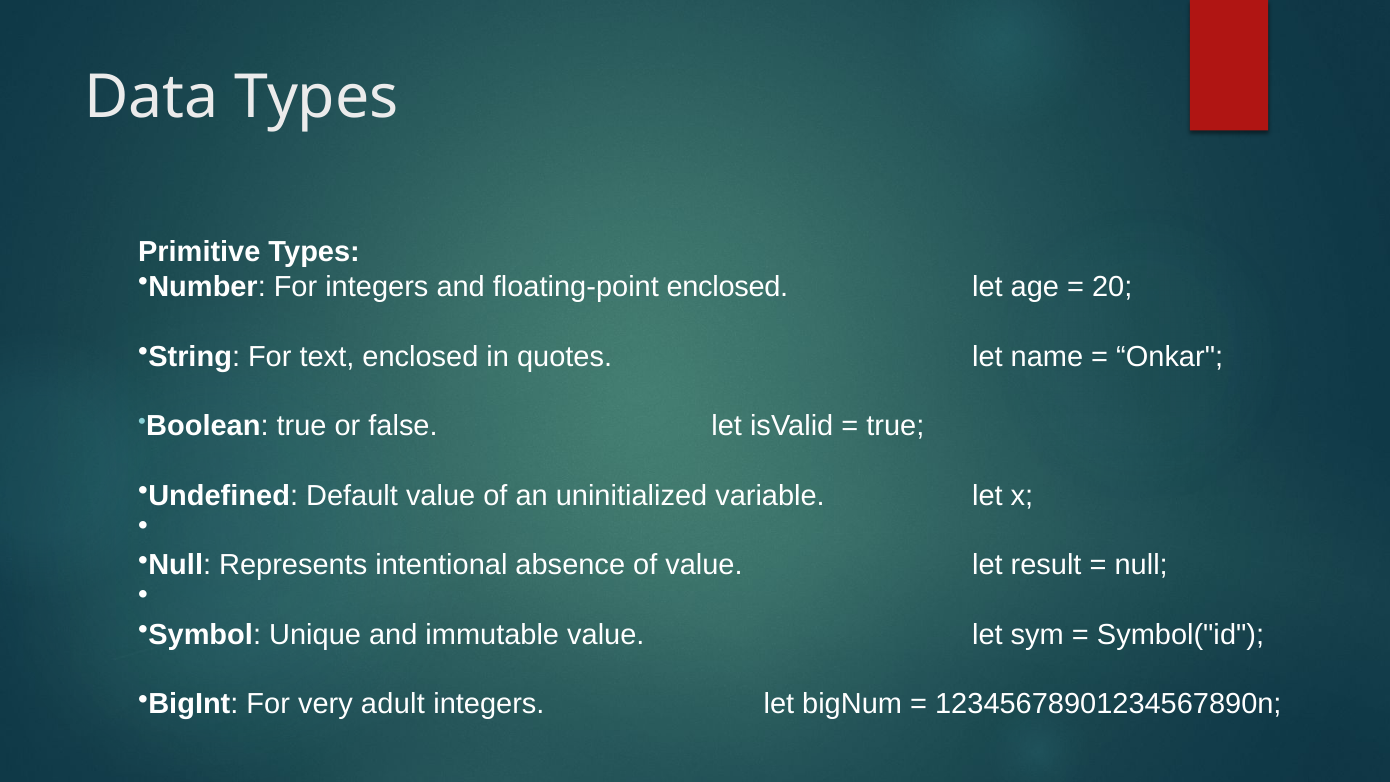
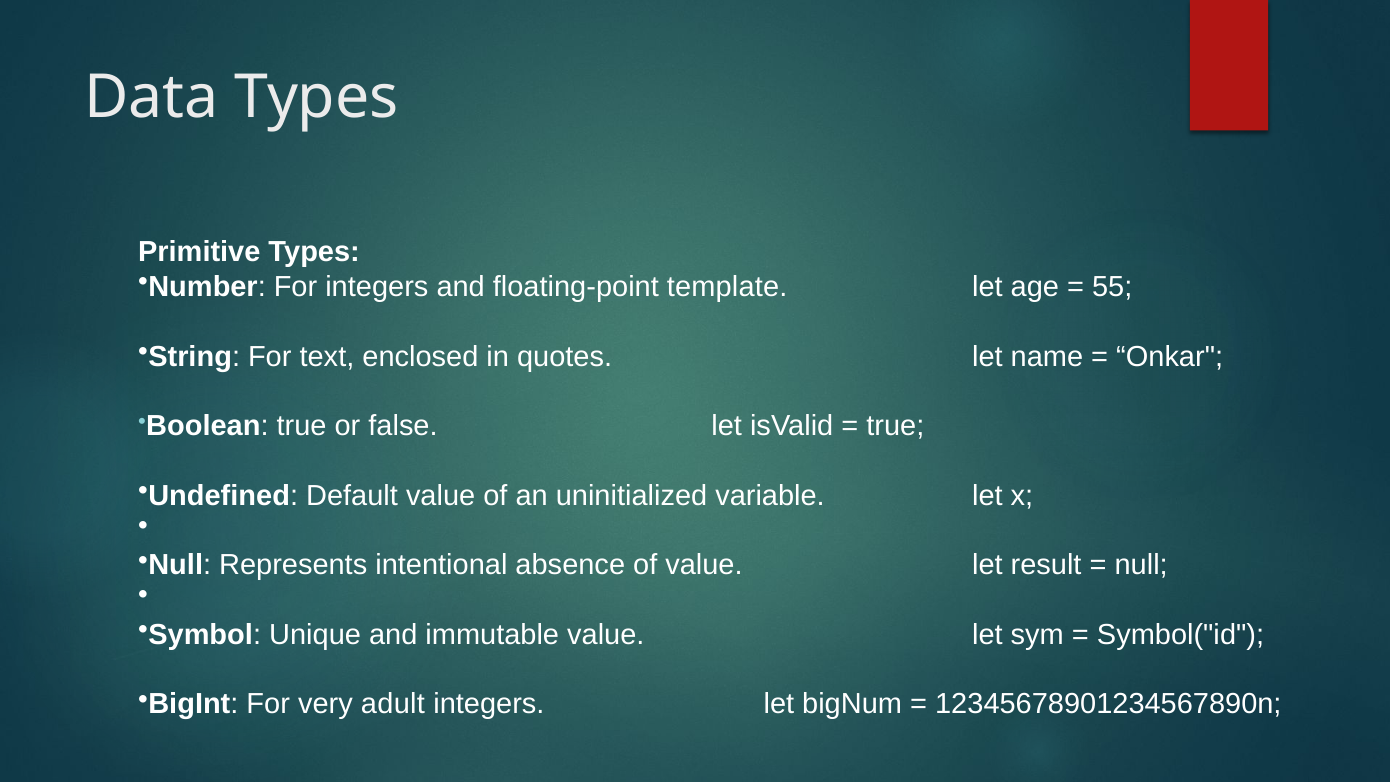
floating-point enclosed: enclosed -> template
20: 20 -> 55
